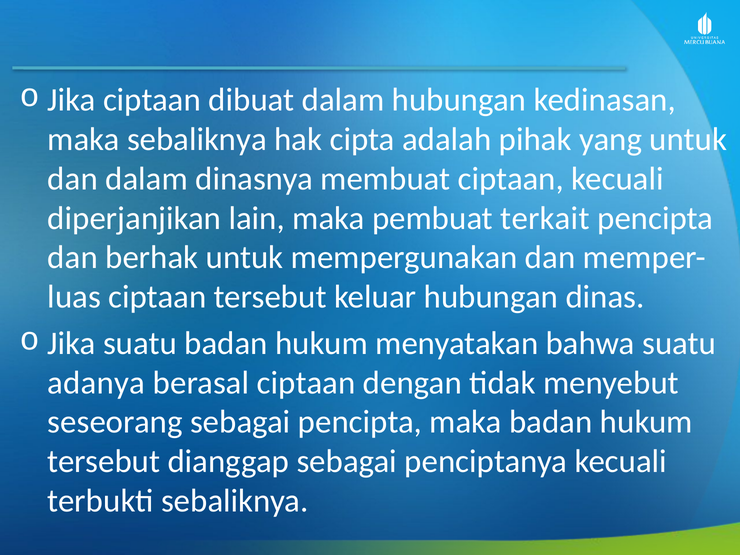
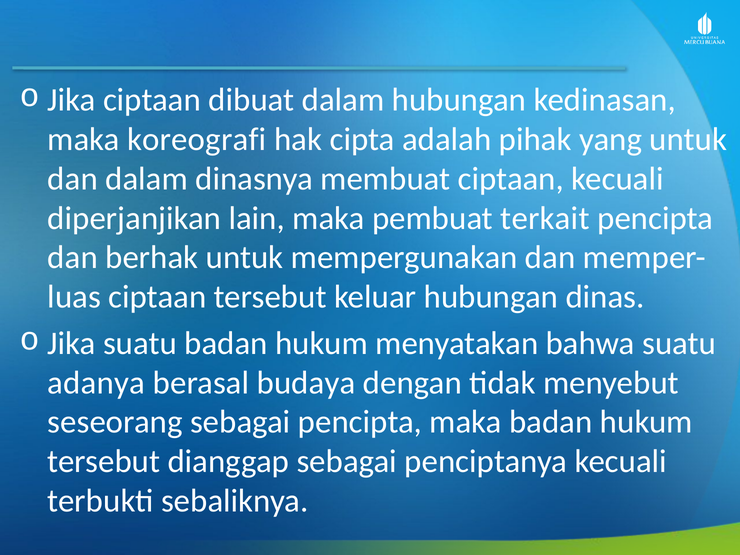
maka sebaliknya: sebaliknya -> koreografi
berasal ciptaan: ciptaan -> budaya
